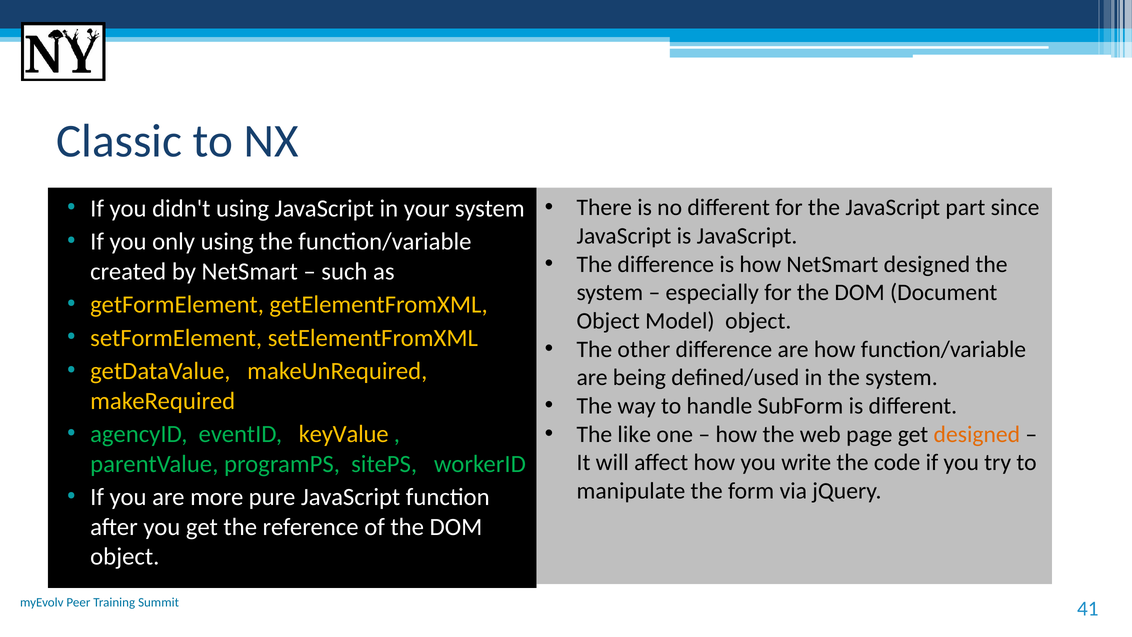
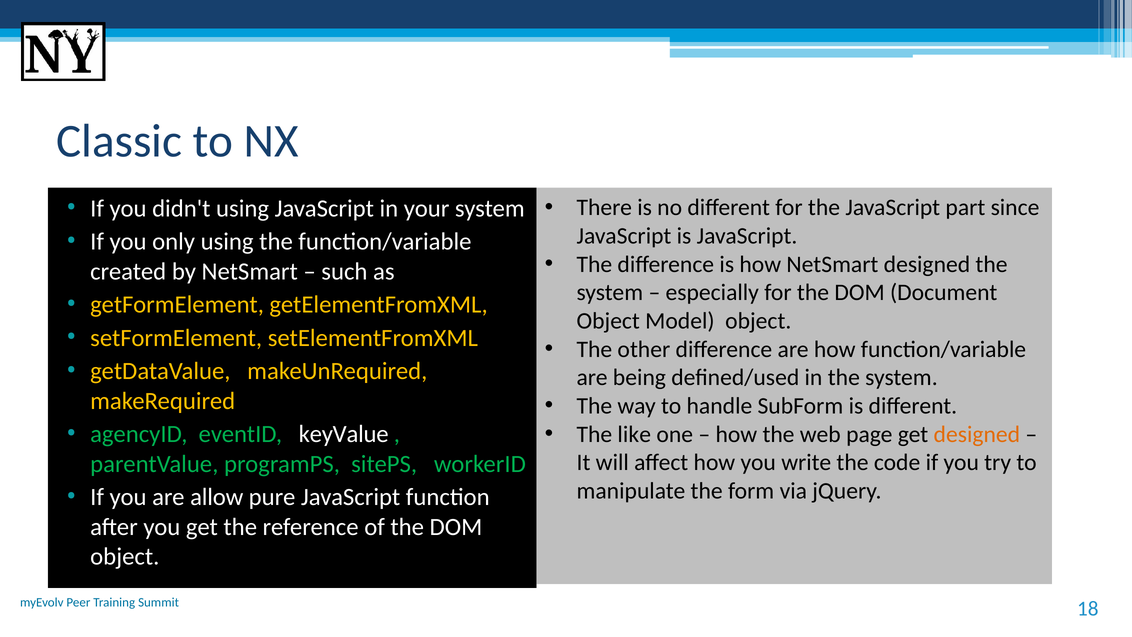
keyValue colour: yellow -> white
more: more -> allow
41: 41 -> 18
